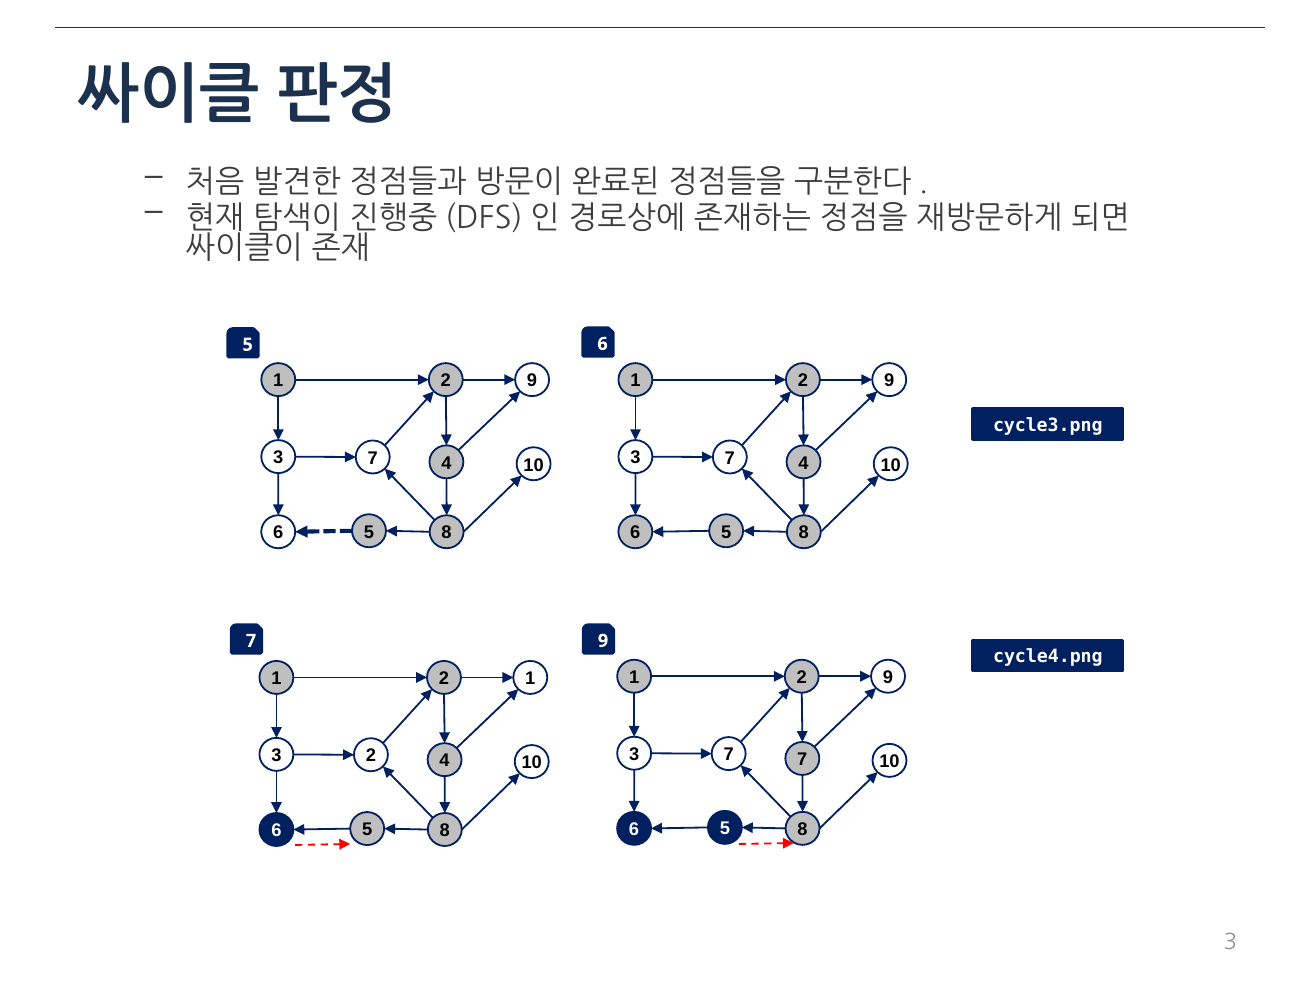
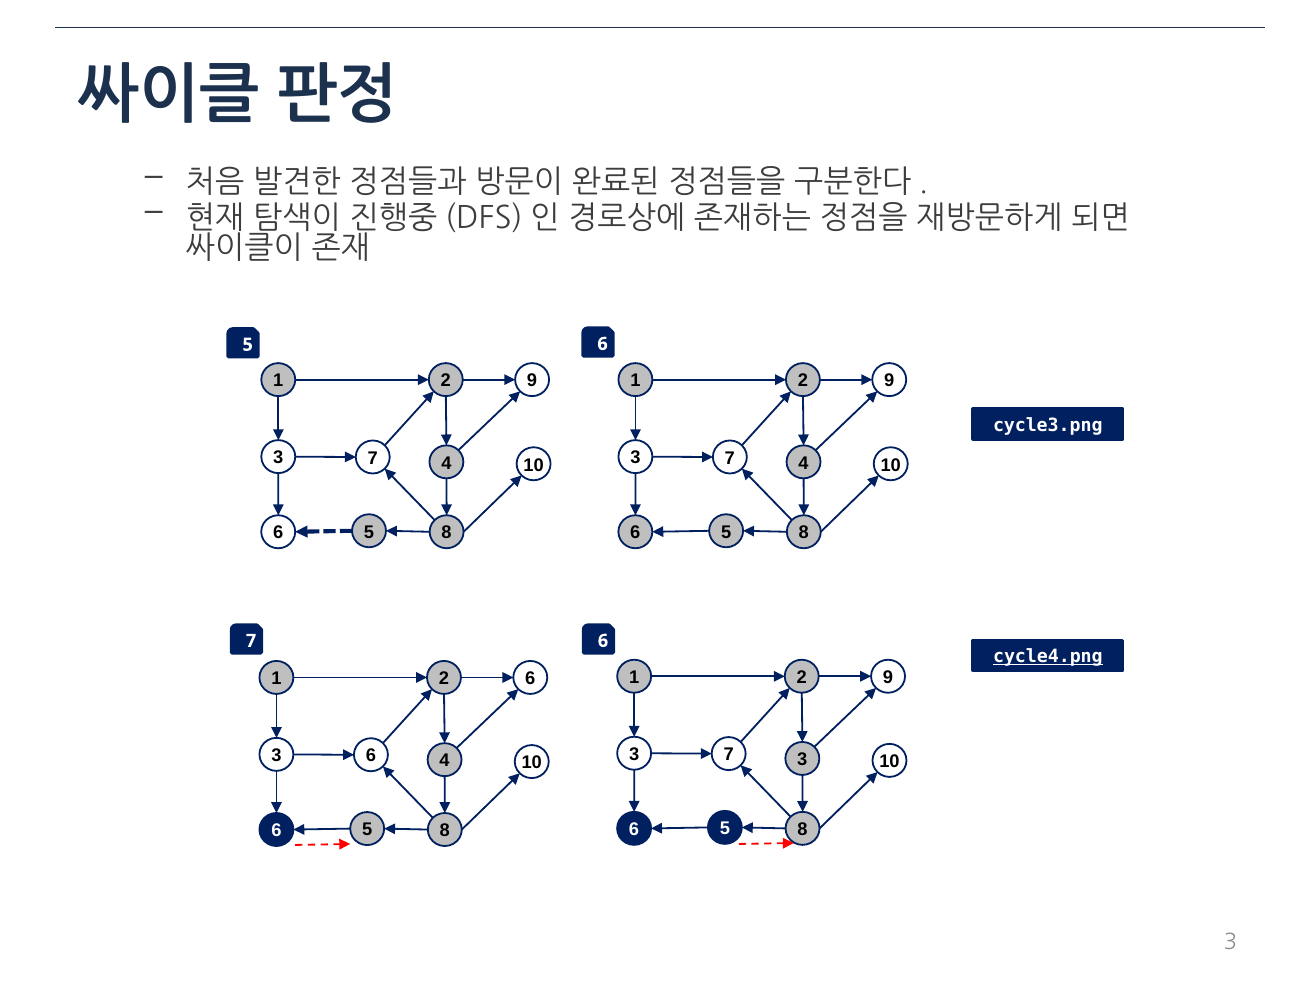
7 9: 9 -> 6
cycle4.png underline: none -> present
1 1: 1 -> 6
7 7: 7 -> 3
3 2: 2 -> 6
